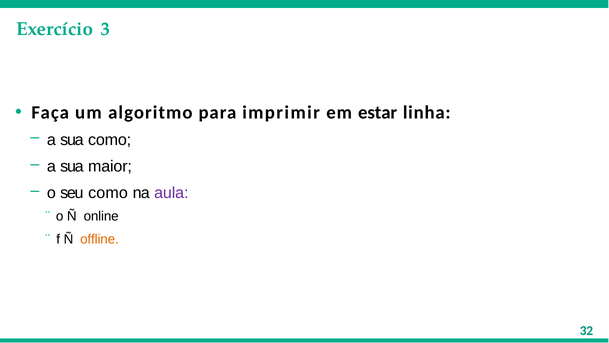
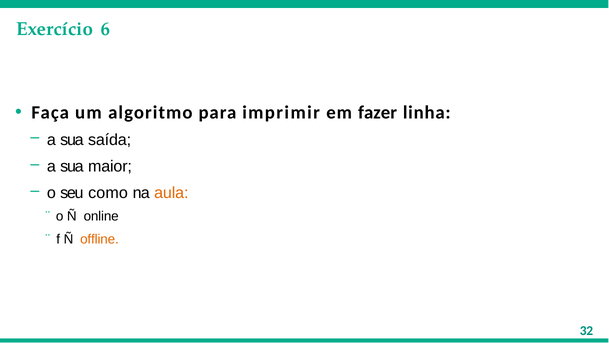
3: 3 -> 6
estar: estar -> fazer
sua como: como -> saída
aula colour: purple -> orange
